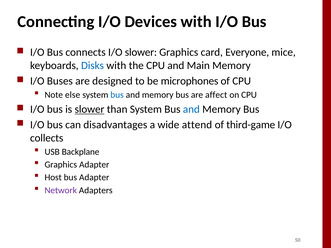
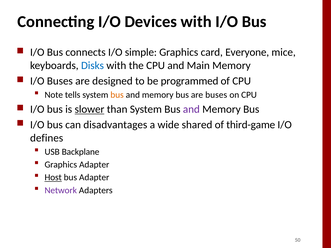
I/O slower: slower -> simple
microphones: microphones -> programmed
else: else -> tells
bus at (117, 95) colour: blue -> orange
are affect: affect -> buses
and at (191, 109) colour: blue -> purple
attend: attend -> shared
collects: collects -> defines
Host underline: none -> present
